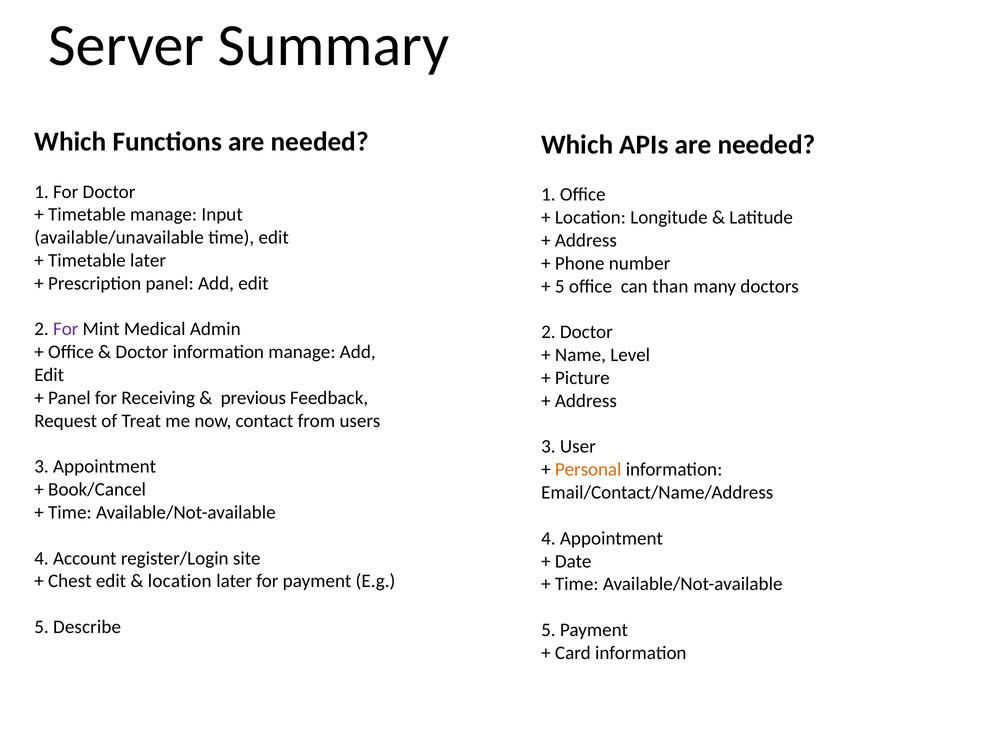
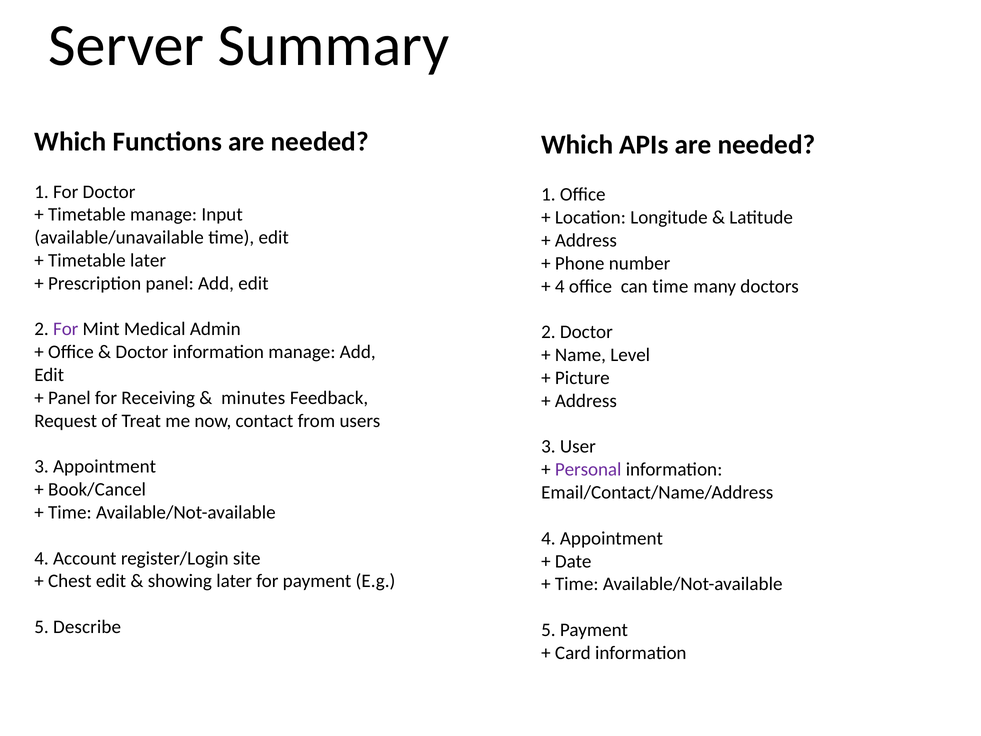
5 at (560, 286): 5 -> 4
can than: than -> time
previous: previous -> minutes
Personal colour: orange -> purple
location at (180, 581): location -> showing
